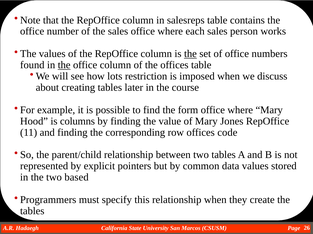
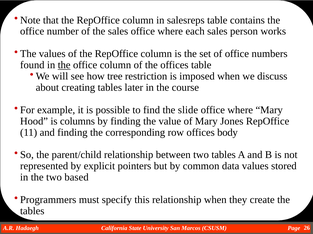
the at (190, 54) underline: present -> none
lots: lots -> tree
form: form -> slide
code: code -> body
